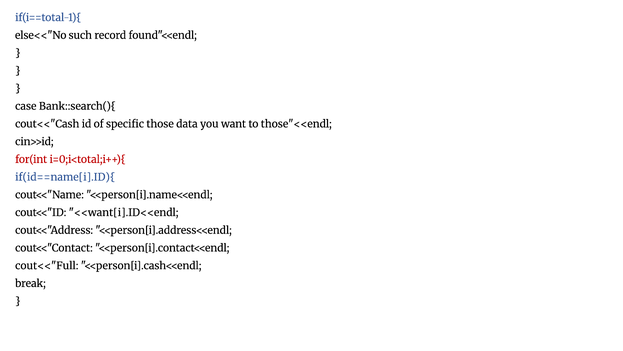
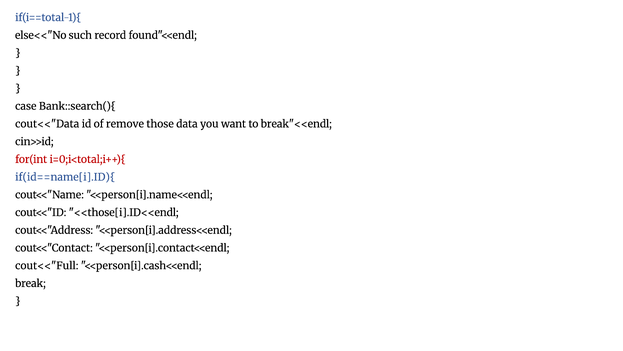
cout<<"Cash: cout<<"Cash -> cout<<"Data
specific: specific -> remove
those"<<endl: those"<<endl -> break"<<endl
<<want[i].ID<<endl: <<want[i].ID<<endl -> <<those[i].ID<<endl
